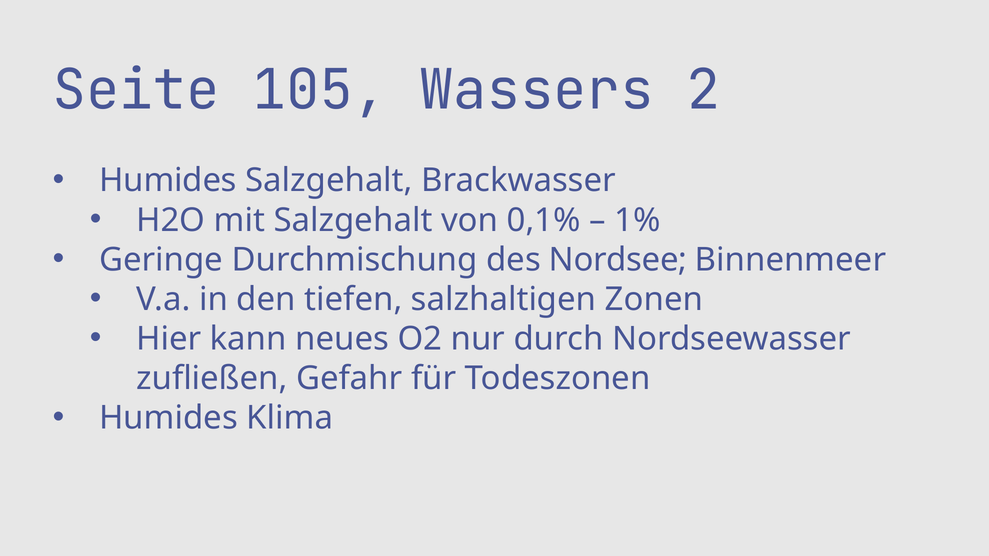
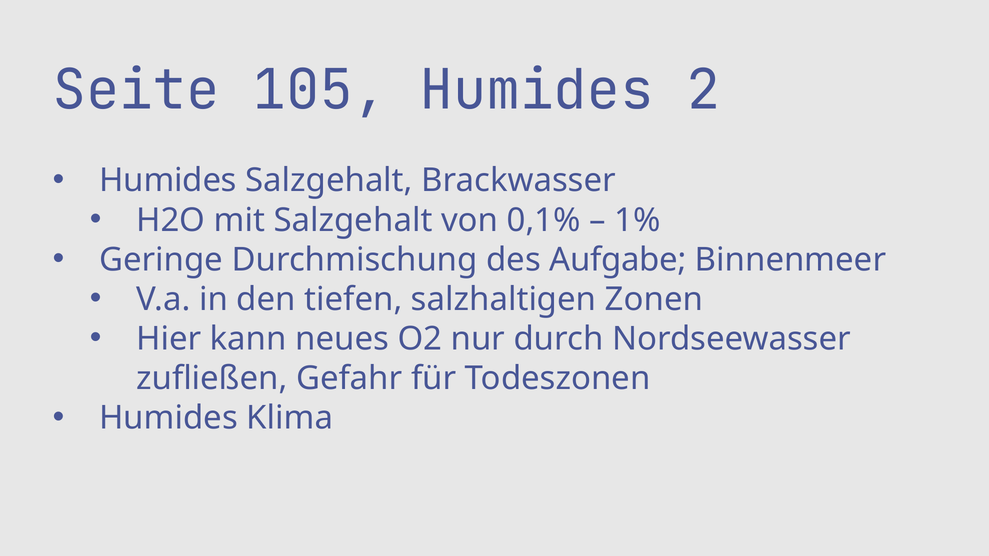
105 Wassers: Wassers -> Humides
Nordsee: Nordsee -> Aufgabe
